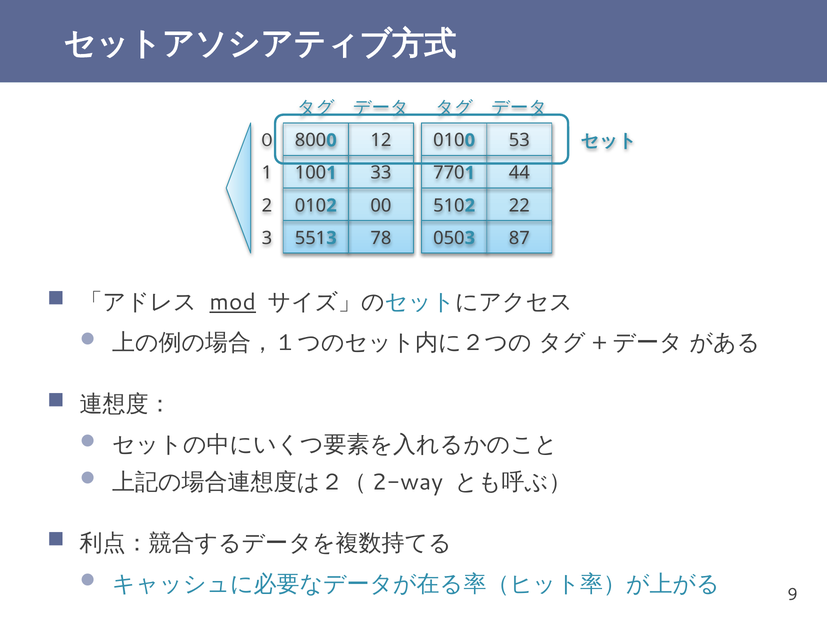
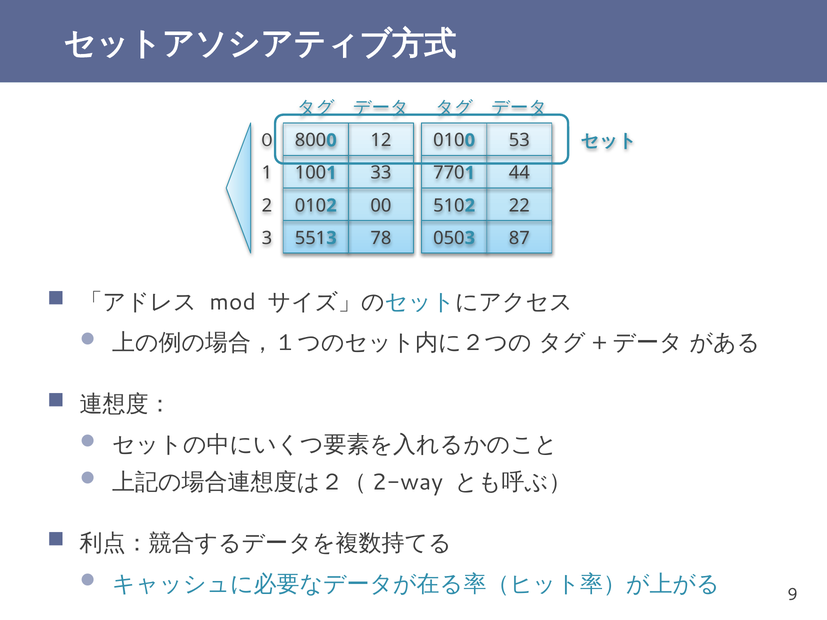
mod underline: present -> none
